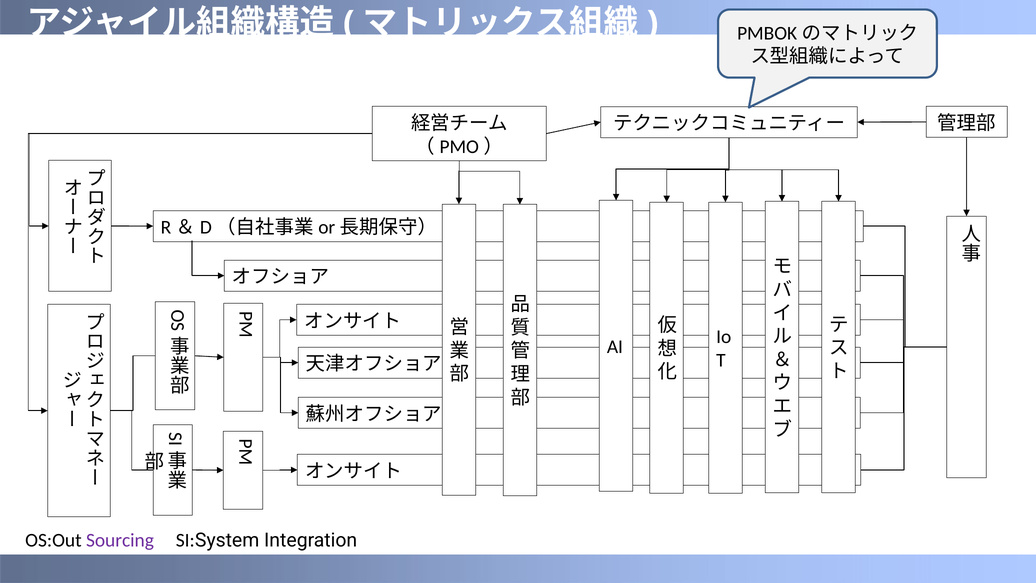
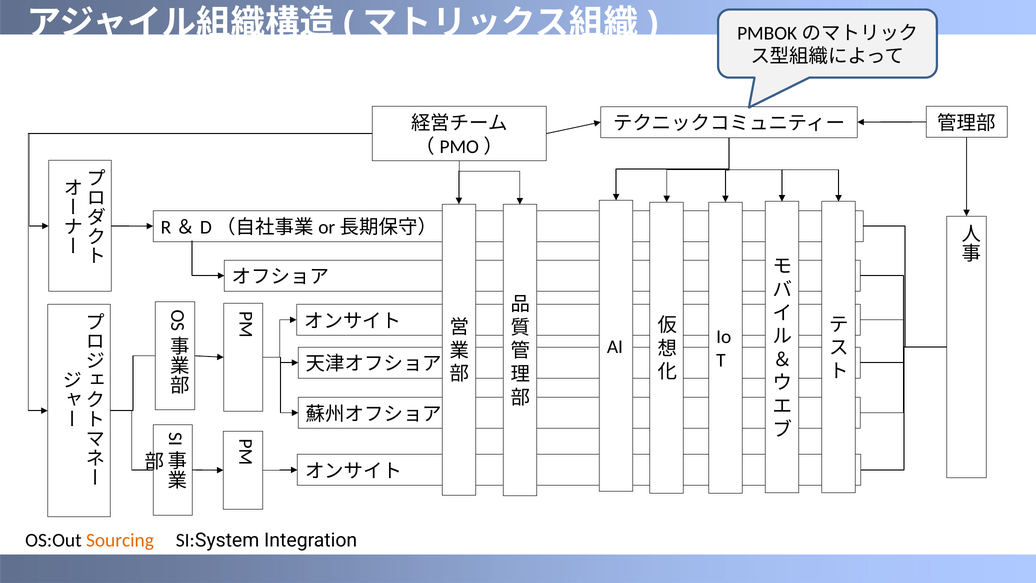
Sourcing colour: purple -> orange
